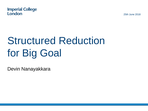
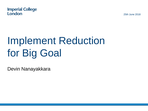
Structured: Structured -> Implement
